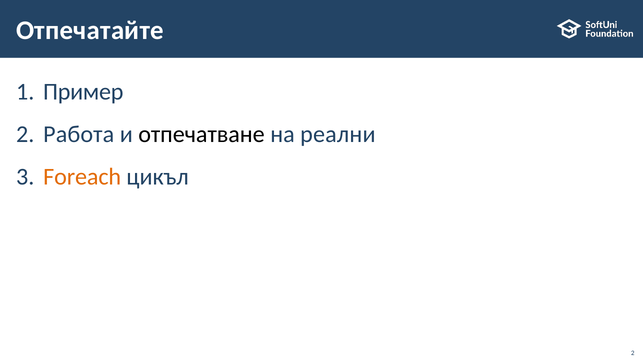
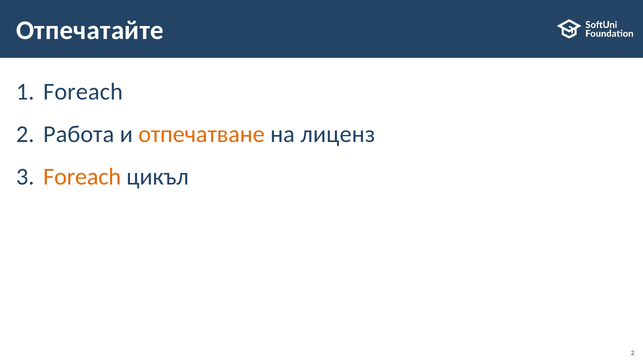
Пример at (83, 92): Пример -> Foreach
отпечатване colour: black -> orange
реални: реални -> лиценз
